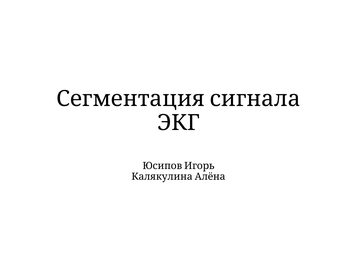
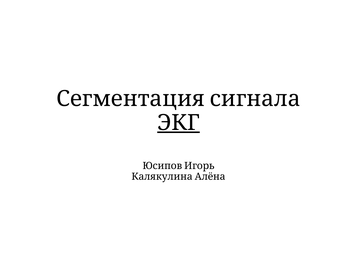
ЭКГ underline: none -> present
